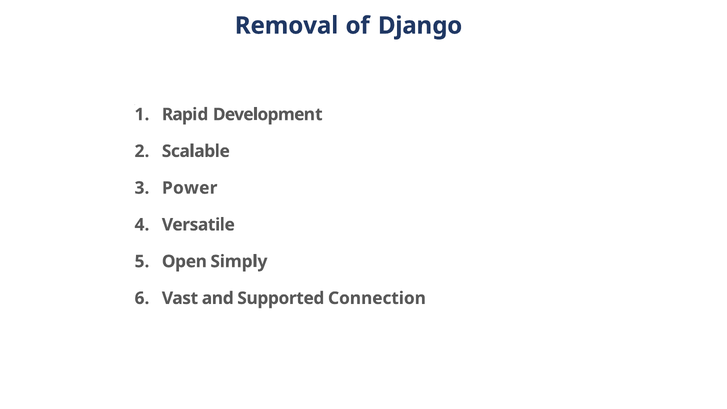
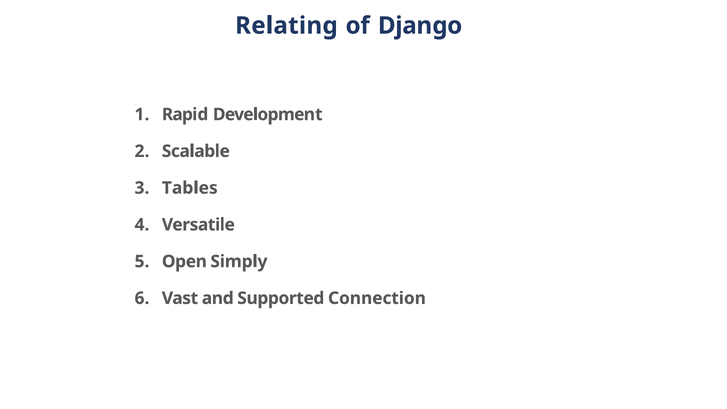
Removal: Removal -> Relating
Power: Power -> Tables
